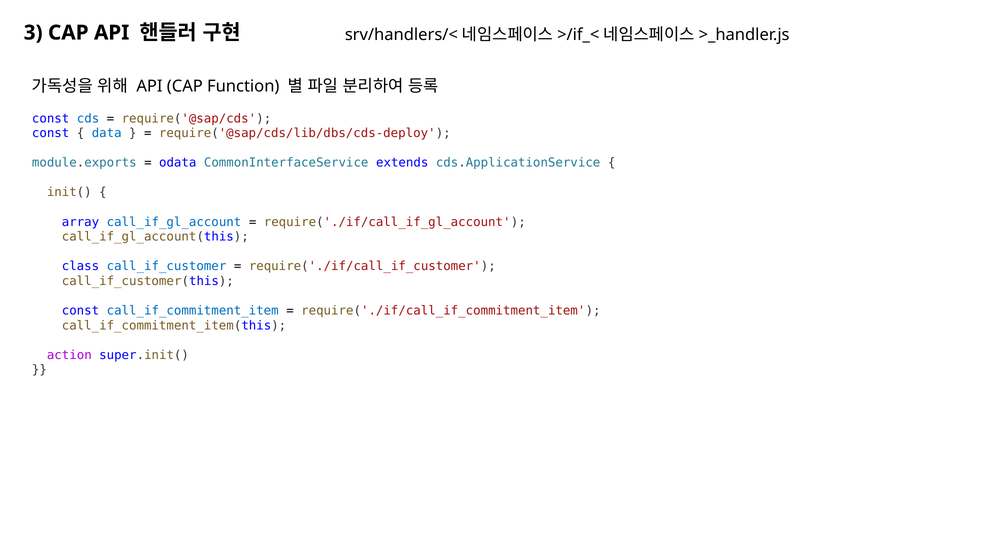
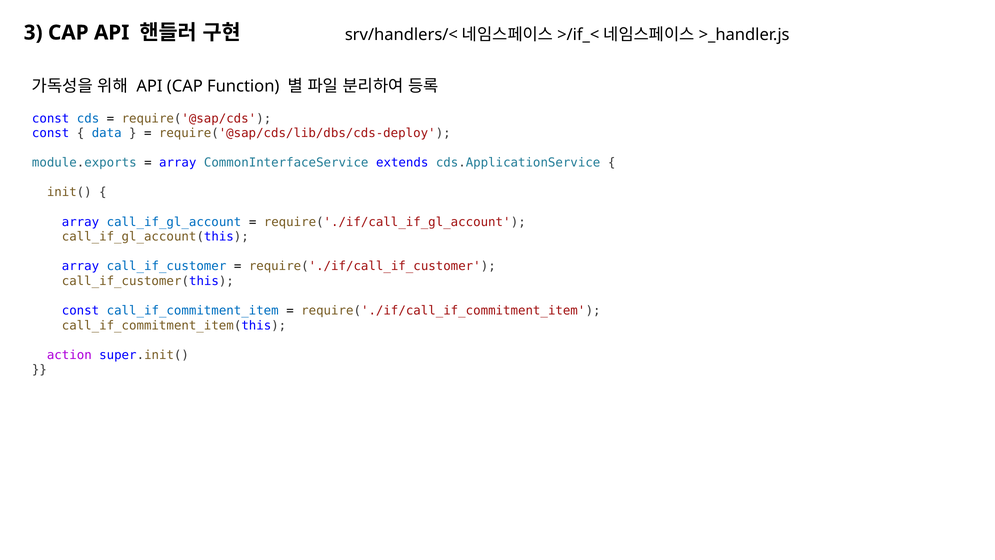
odata at (178, 163): odata -> array
class at (80, 266): class -> array
